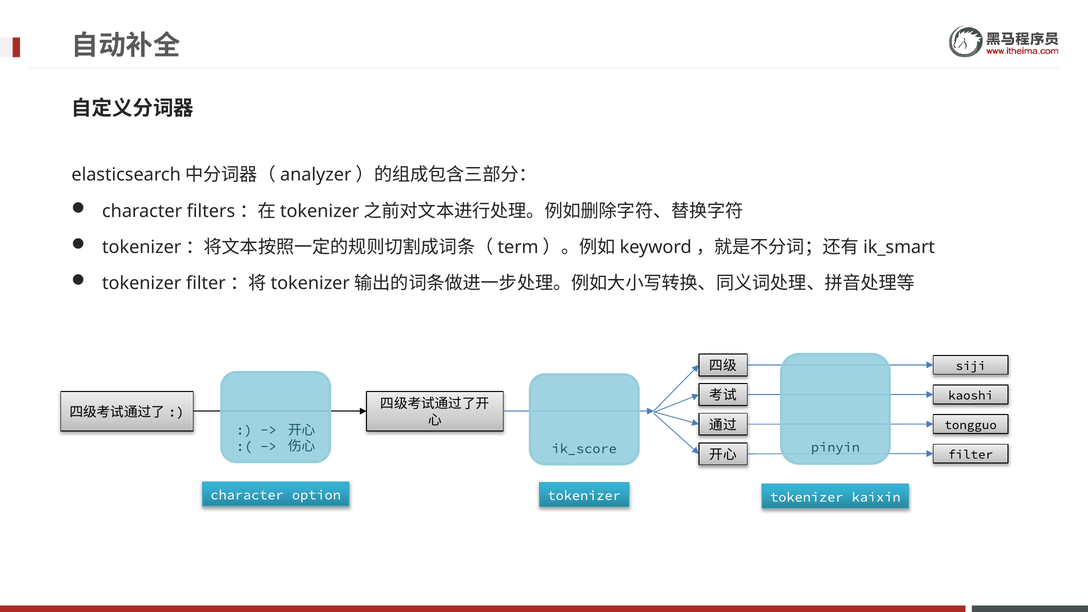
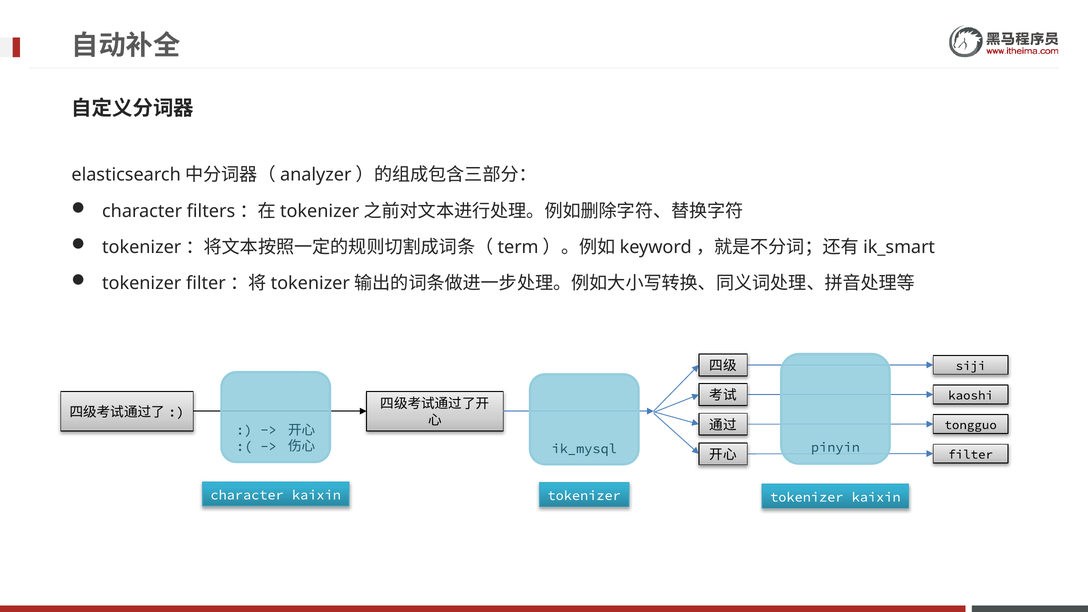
ik_score: ik_score -> ik_mysql
character option: option -> kaixin
